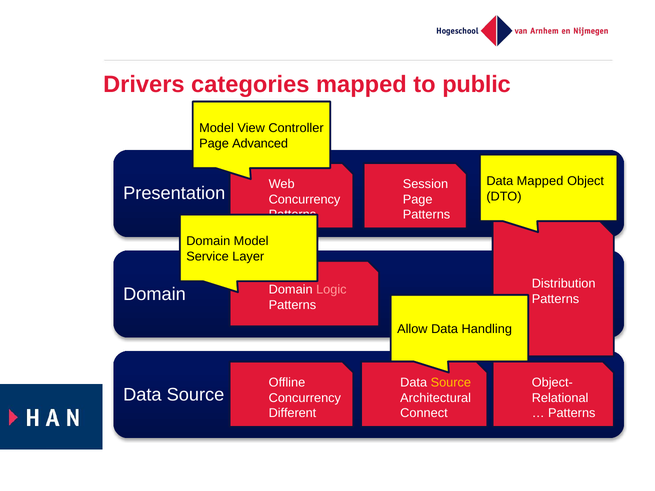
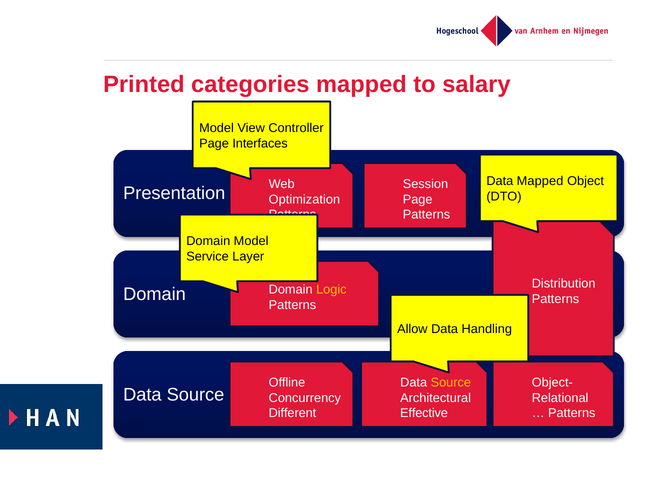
Drivers: Drivers -> Printed
public: public -> salary
Advanced: Advanced -> Interfaces
Concurrency at (304, 199): Concurrency -> Optimization
Logic colour: pink -> yellow
Connect: Connect -> Effective
